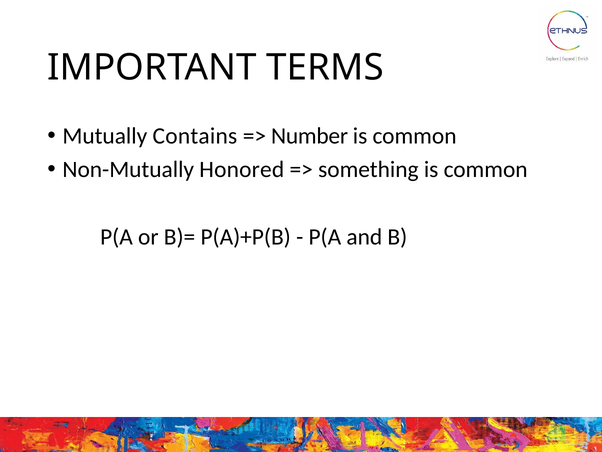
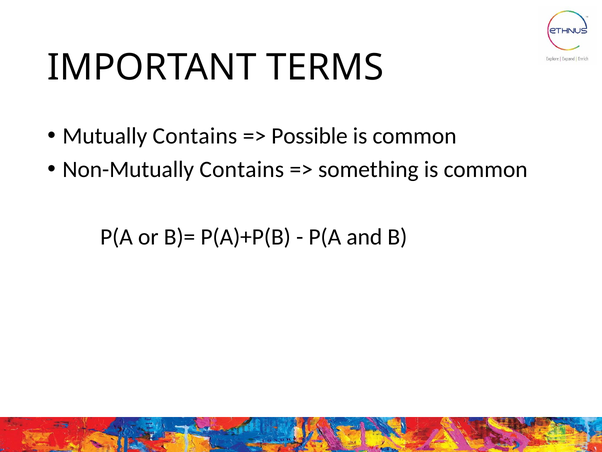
Number: Number -> Possible
Non-Mutually Honored: Honored -> Contains
